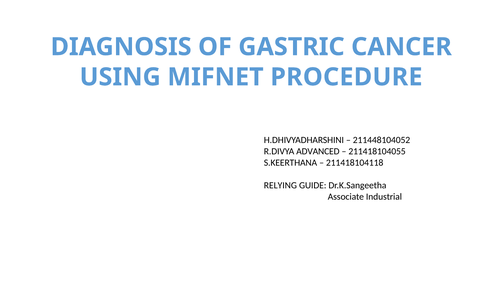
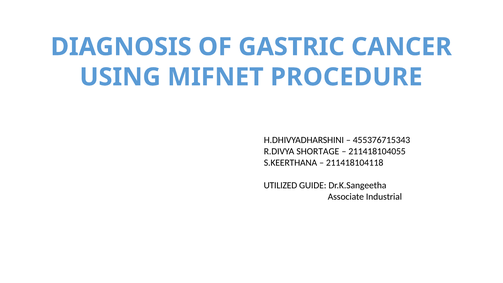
211448104052: 211448104052 -> 455376715343
ADVANCED: ADVANCED -> SHORTAGE
RELYING: RELYING -> UTILIZED
